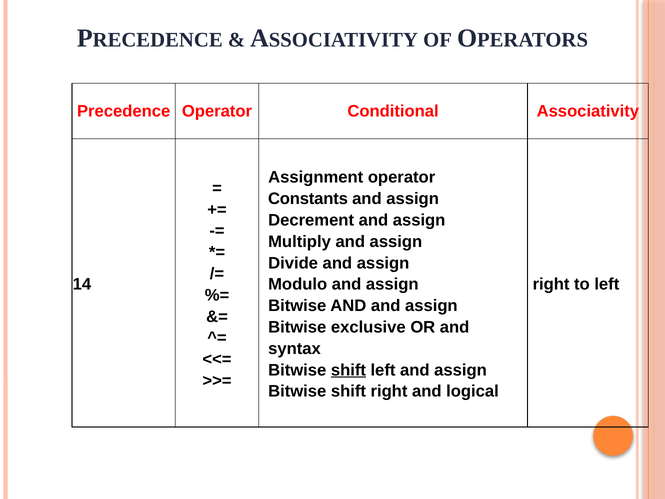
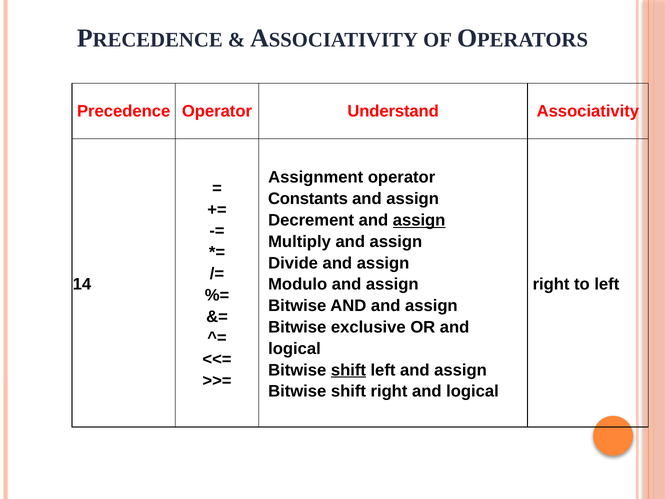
Conditional: Conditional -> Understand
assign at (419, 220) underline: none -> present
syntax at (295, 349): syntax -> logical
